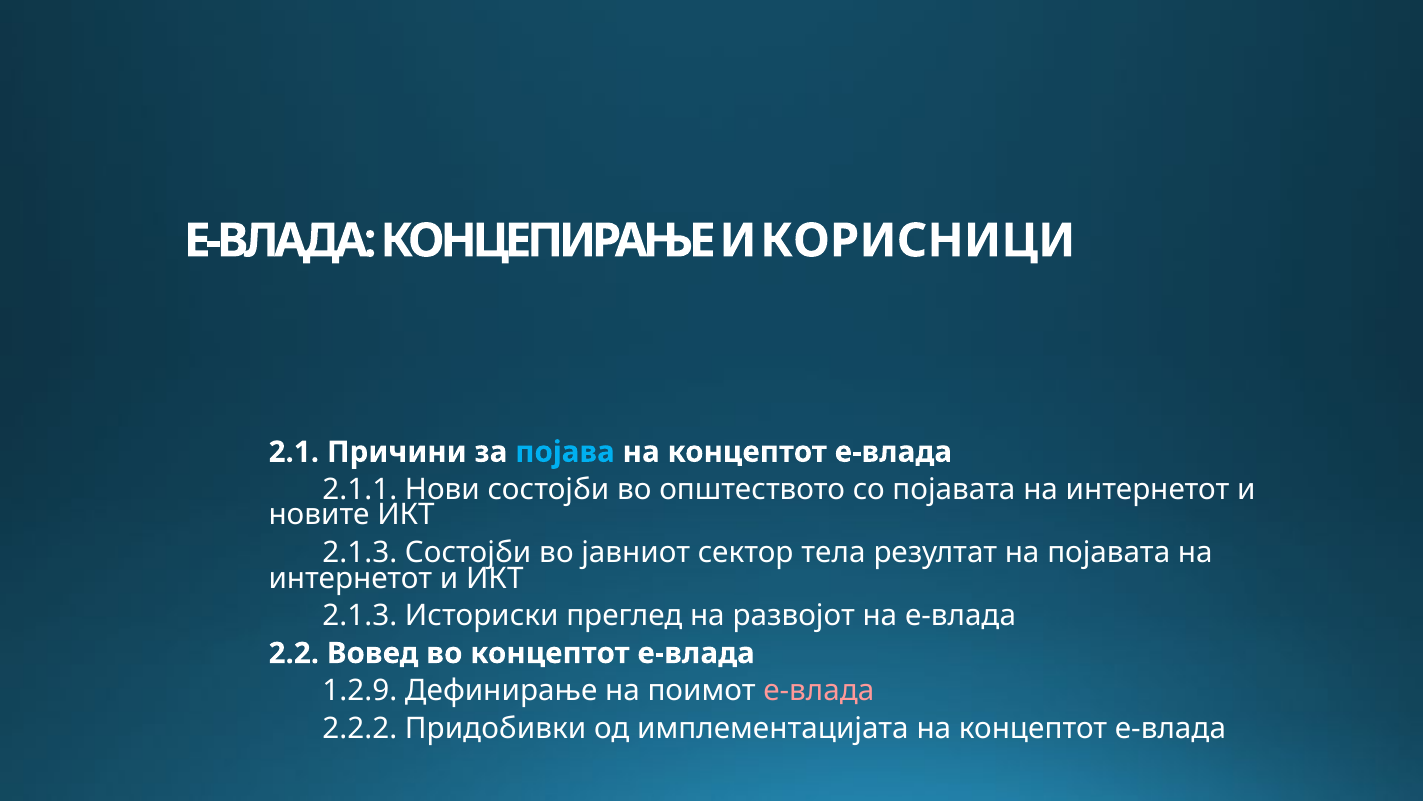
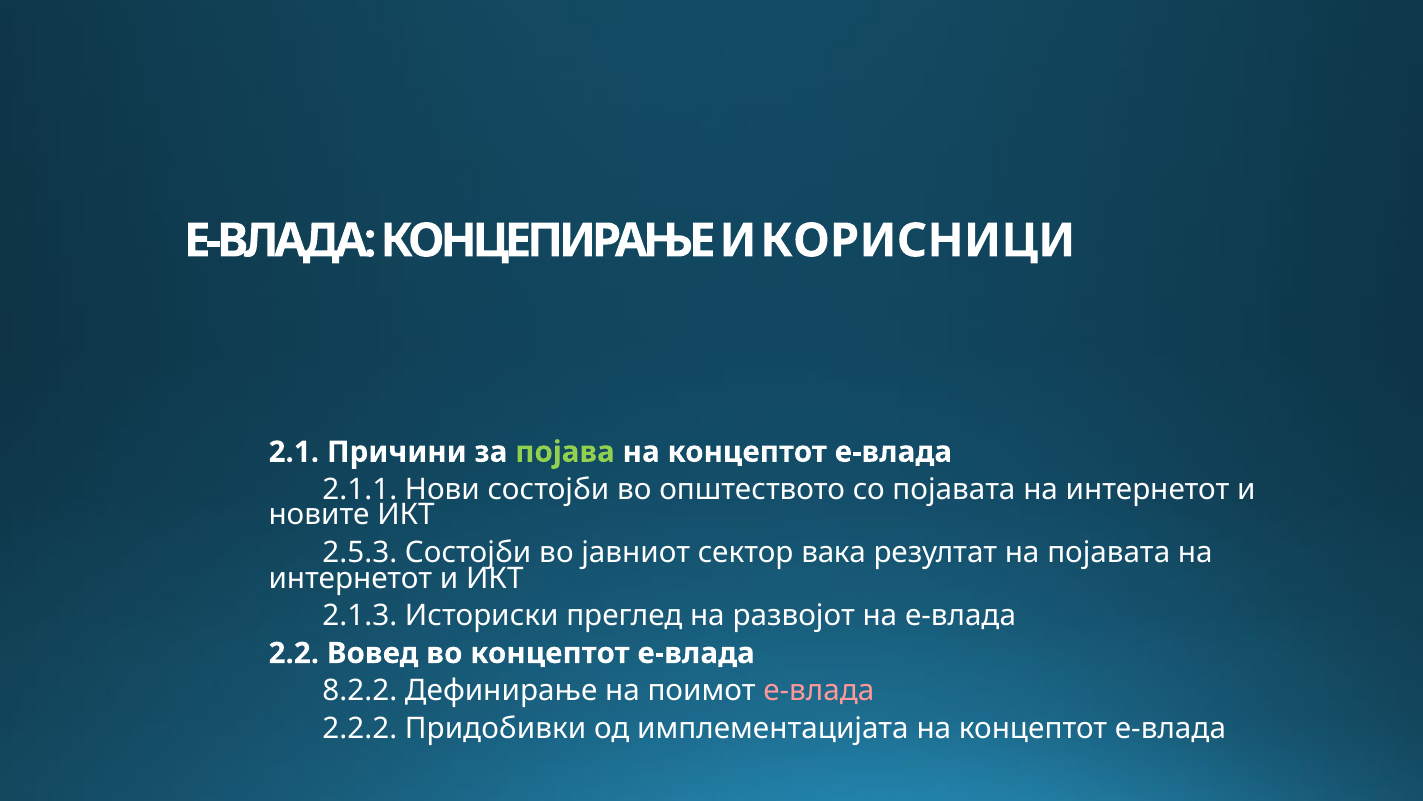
појава colour: light blue -> light green
2.1.3 at (360, 552): 2.1.3 -> 2.5.3
тела: тела -> вака
1.2.9: 1.2.9 -> 8.2.2
